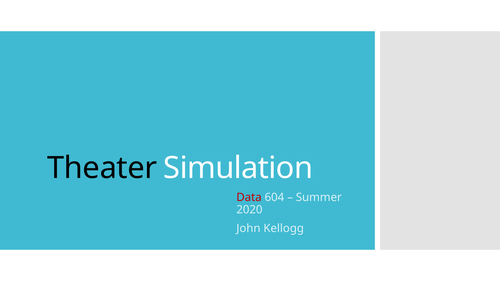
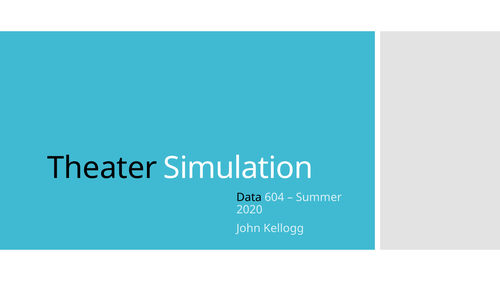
Data colour: red -> black
